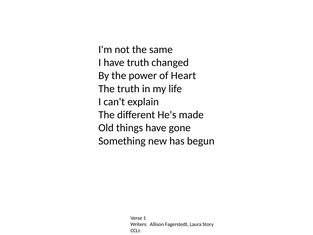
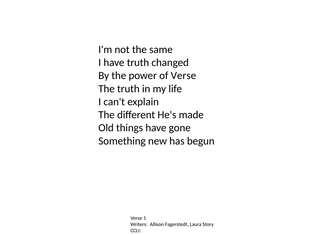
of Heart: Heart -> Verse
